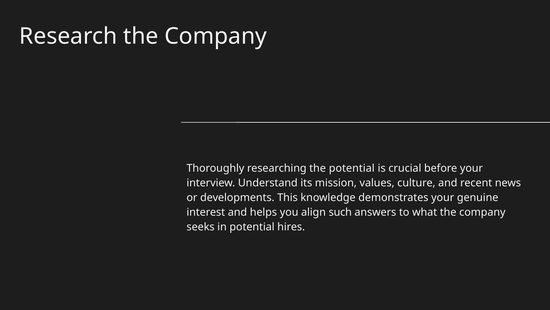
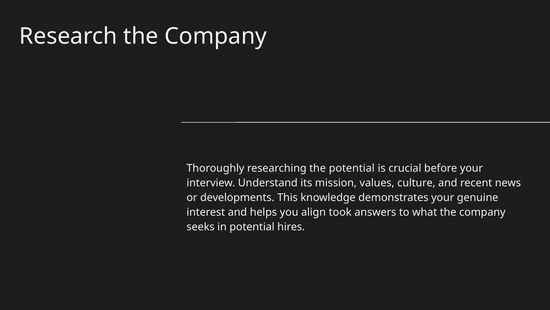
such: such -> took
